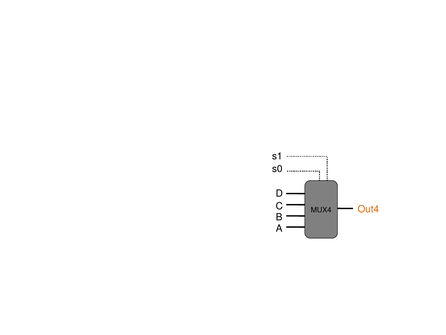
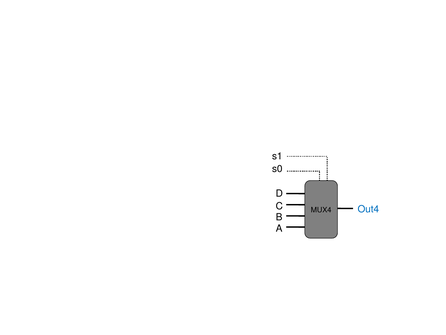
Out4 colour: orange -> blue
